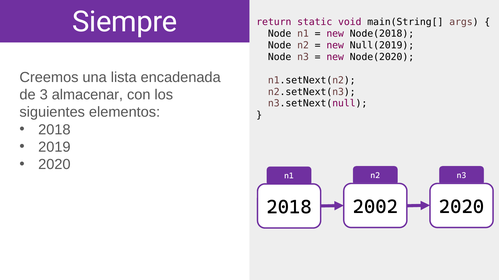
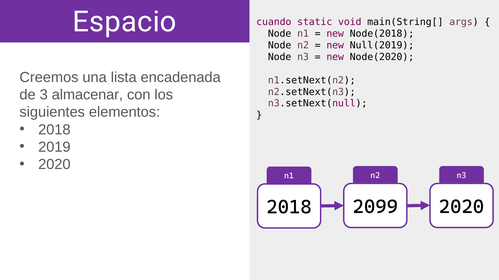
Siempre: Siempre -> Espacio
return: return -> cuando
2002: 2002 -> 2099
